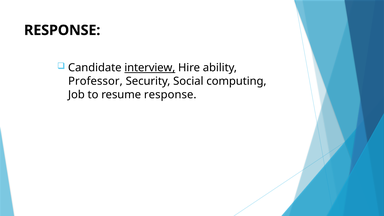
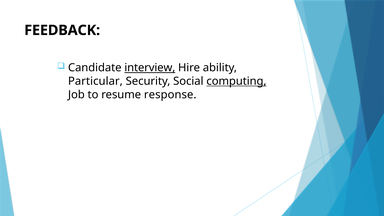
RESPONSE at (62, 30): RESPONSE -> FEEDBACK
Professor: Professor -> Particular
computing underline: none -> present
